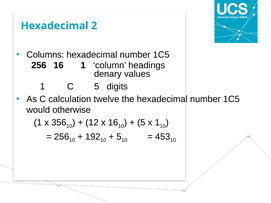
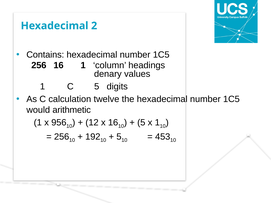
Columns: Columns -> Contains
otherwise: otherwise -> arithmetic
356: 356 -> 956
